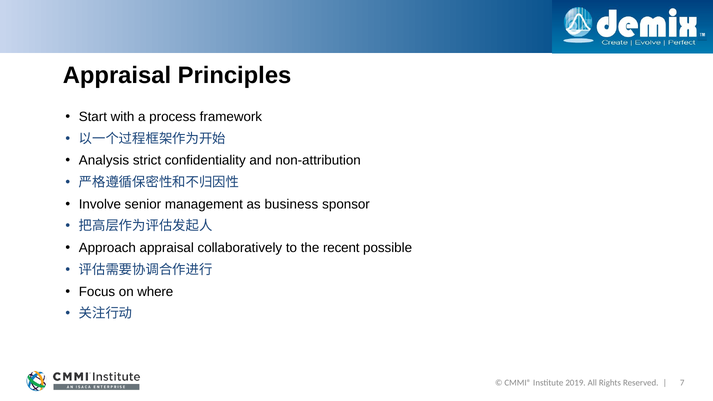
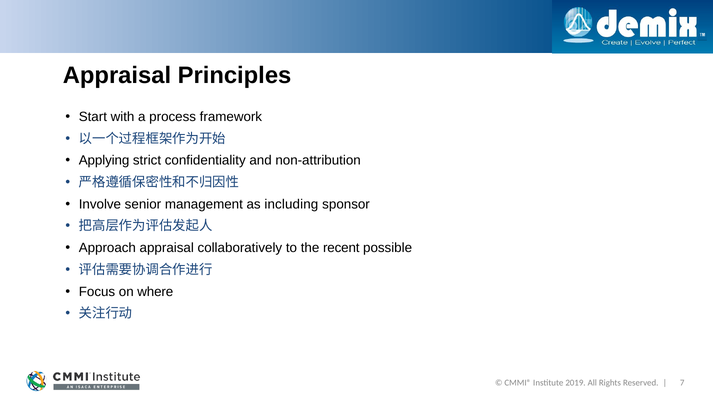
Analysis: Analysis -> Applying
business: business -> including
